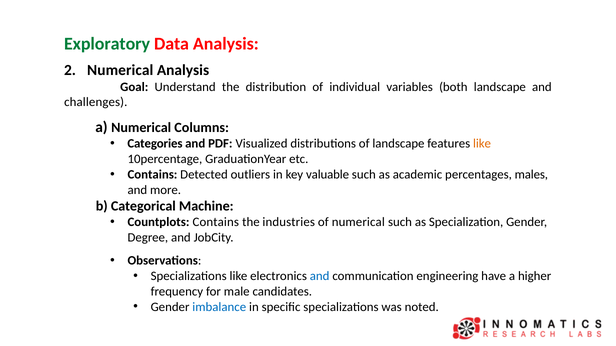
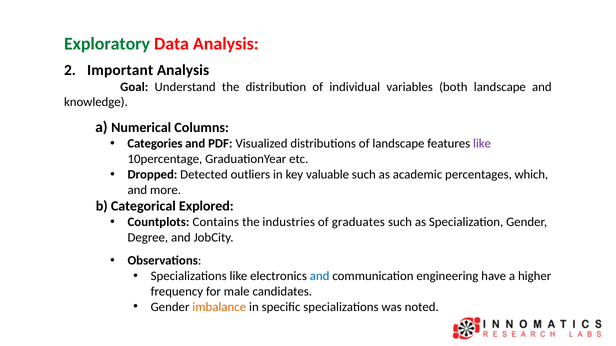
Numerical at (120, 70): Numerical -> Important
challenges: challenges -> knowledge
like at (482, 144) colour: orange -> purple
Contains at (152, 175): Contains -> Dropped
males: males -> which
Machine: Machine -> Explored
of numerical: numerical -> graduates
imbalance colour: blue -> orange
